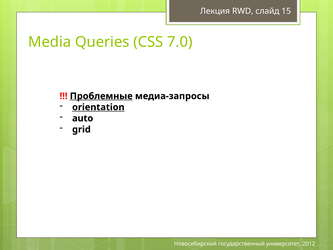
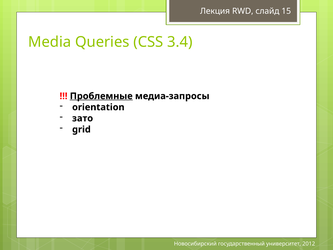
7.0: 7.0 -> 3.4
orientation underline: present -> none
auto: auto -> зато
